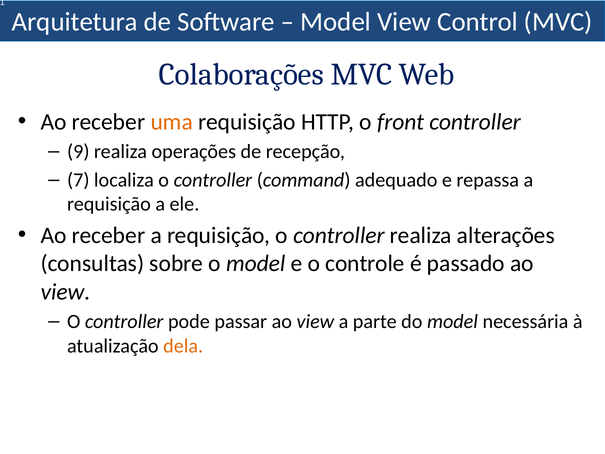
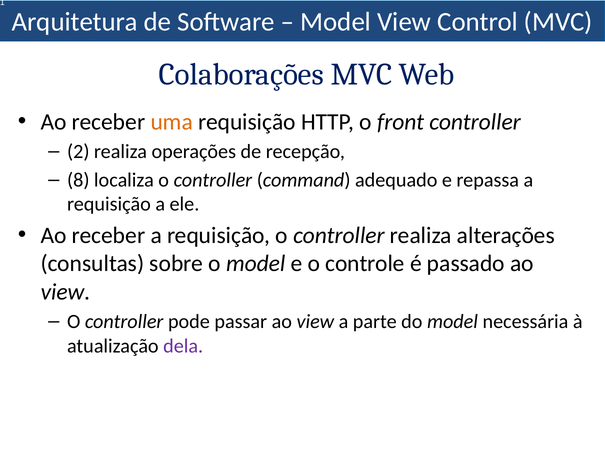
9: 9 -> 2
7: 7 -> 8
dela colour: orange -> purple
